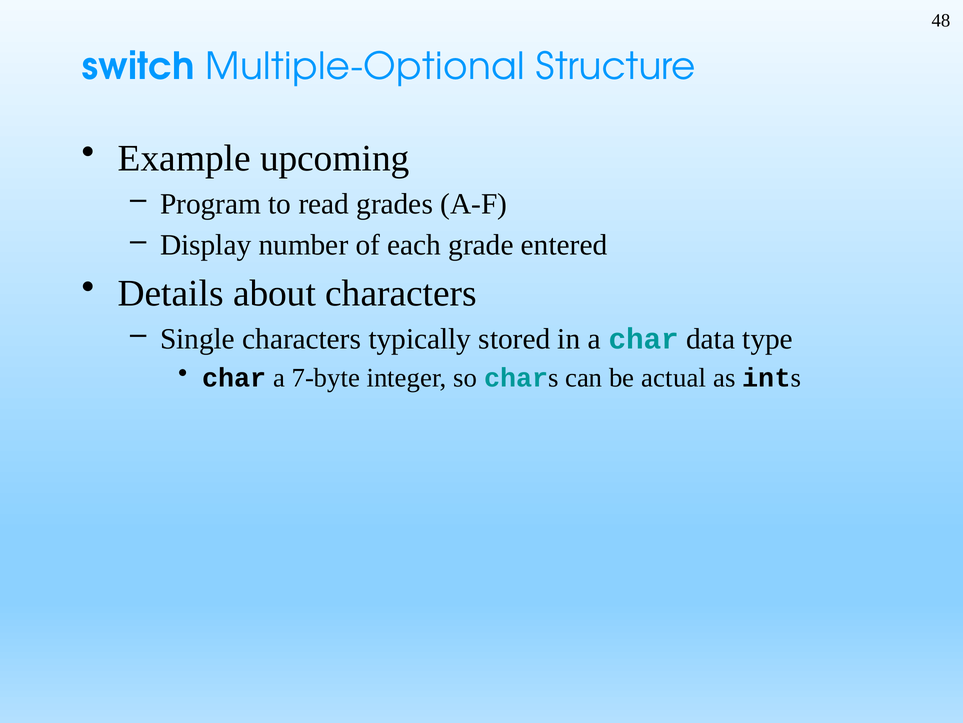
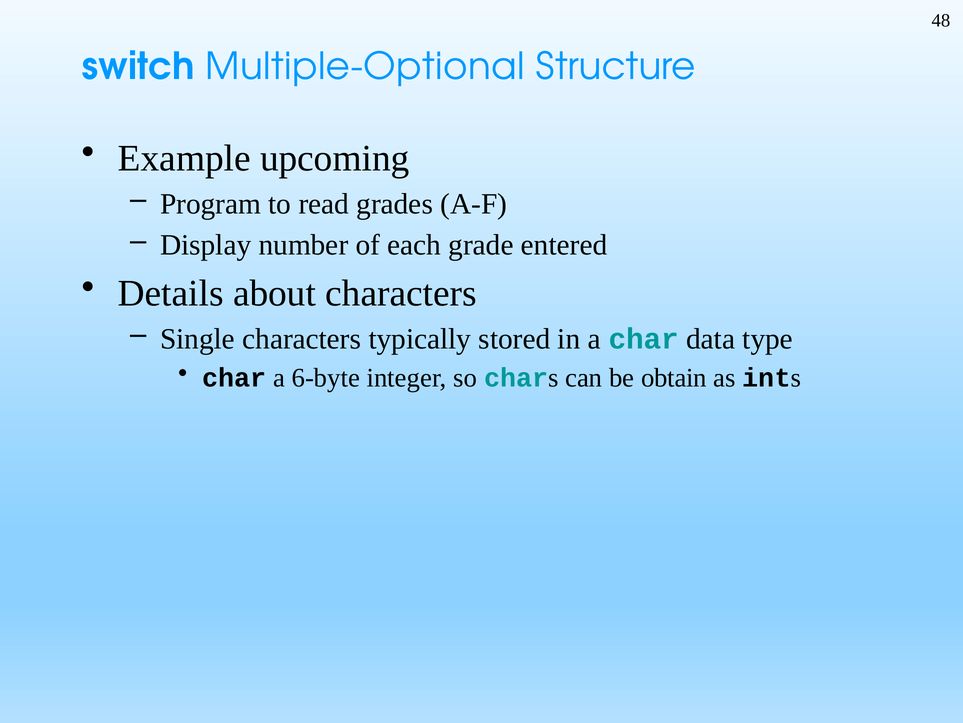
7-byte: 7-byte -> 6-byte
actual: actual -> obtain
